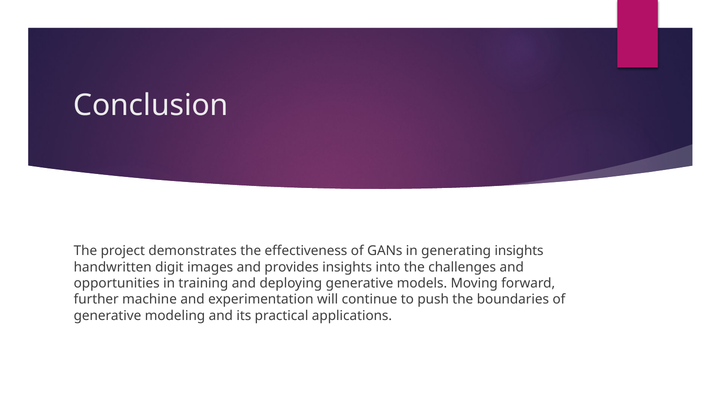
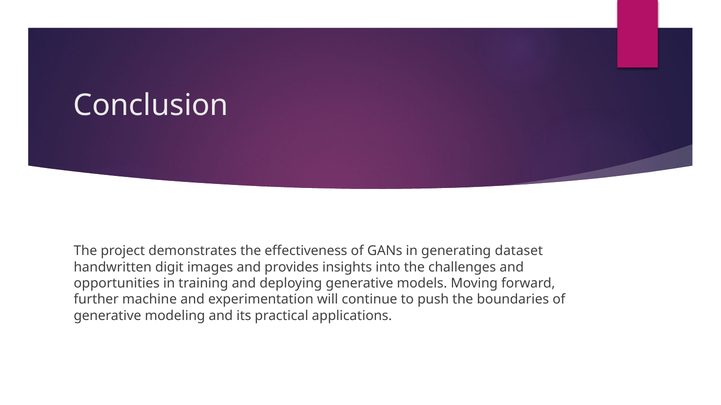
generating insights: insights -> dataset
